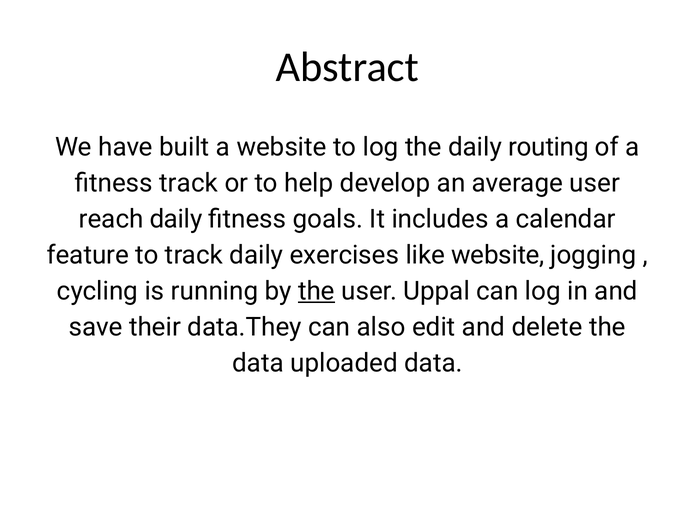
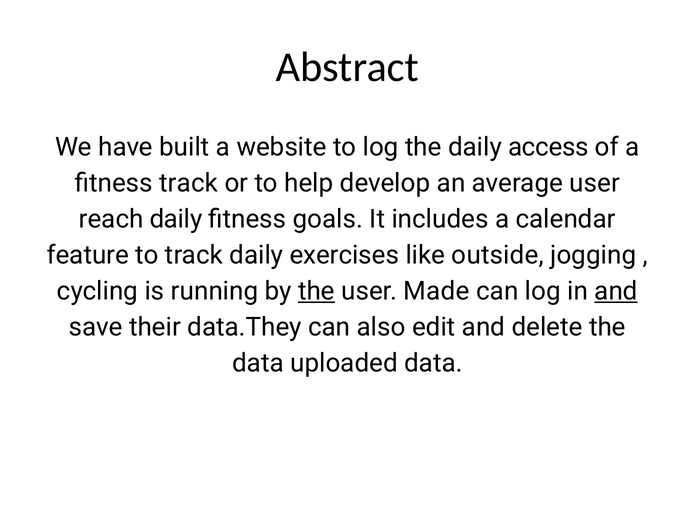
routing: routing -> access
like website: website -> outside
Uppal: Uppal -> Made
and at (616, 291) underline: none -> present
